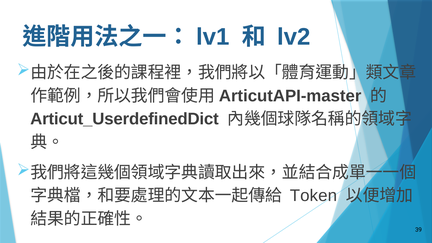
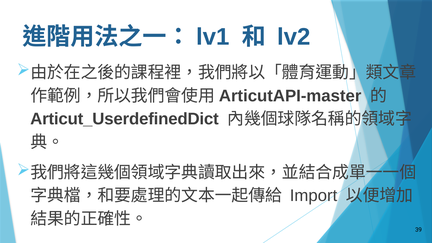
Token: Token -> Import
